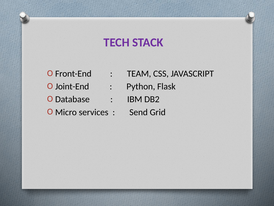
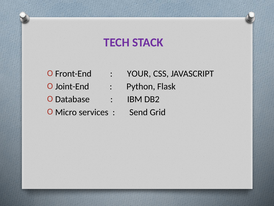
TEAM: TEAM -> YOUR
